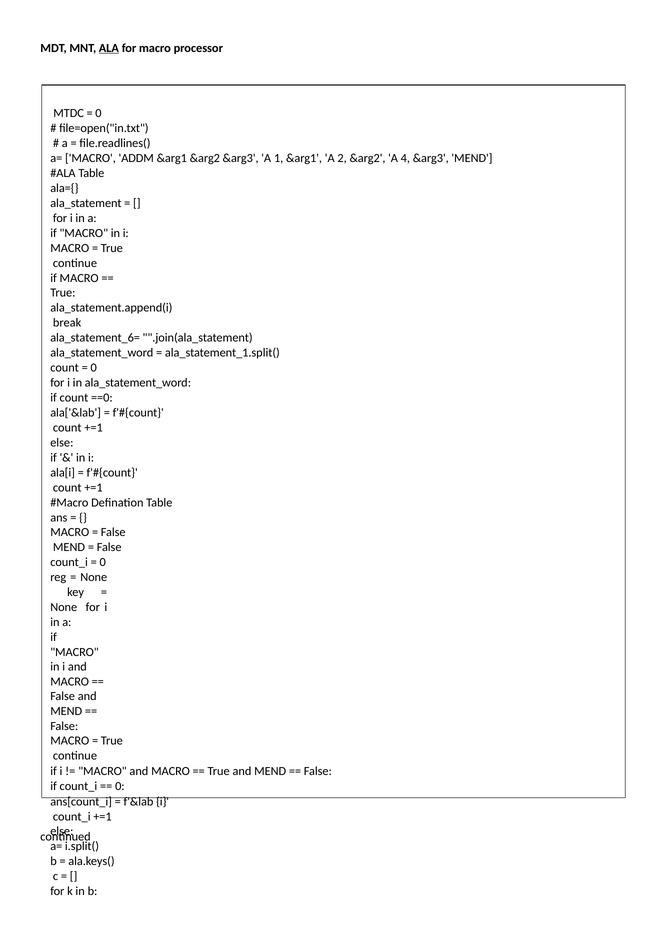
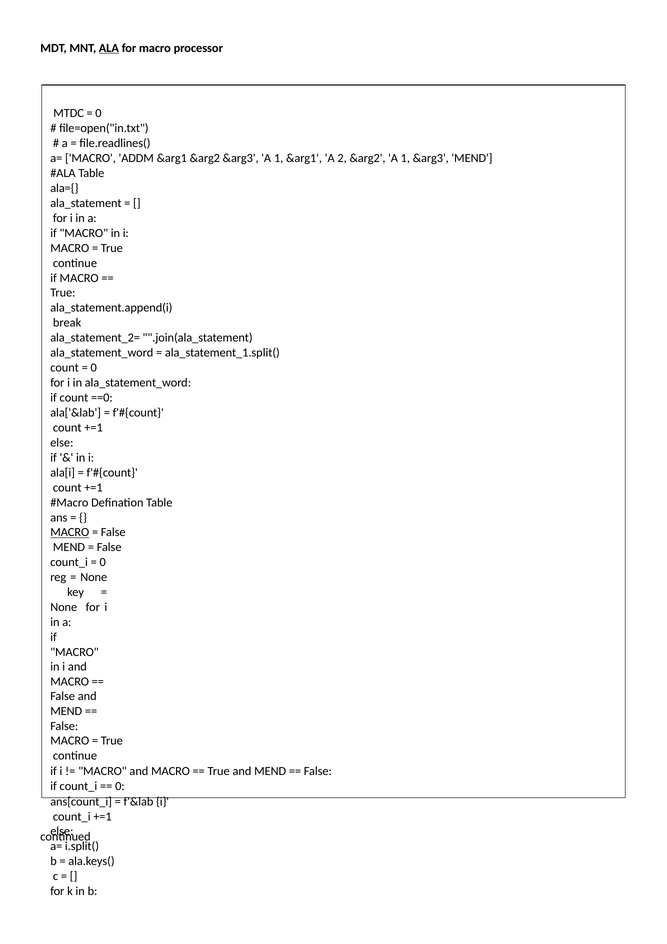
&arg2 A 4: 4 -> 1
ala_statement_6=: ala_statement_6= -> ala_statement_2=
MACRO at (70, 532) underline: none -> present
